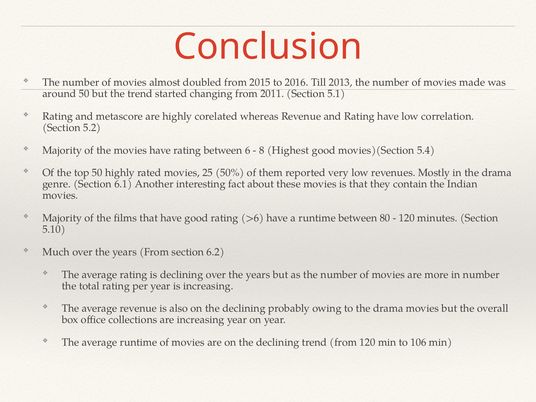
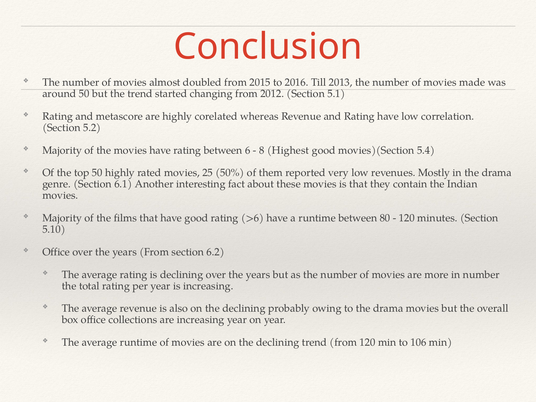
2011: 2011 -> 2012
Much at (56, 252): Much -> Office
